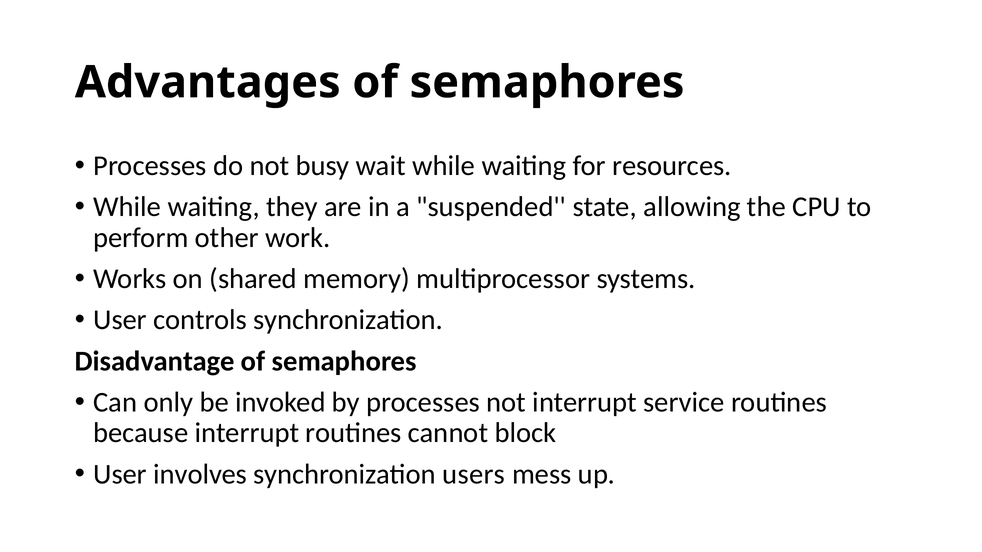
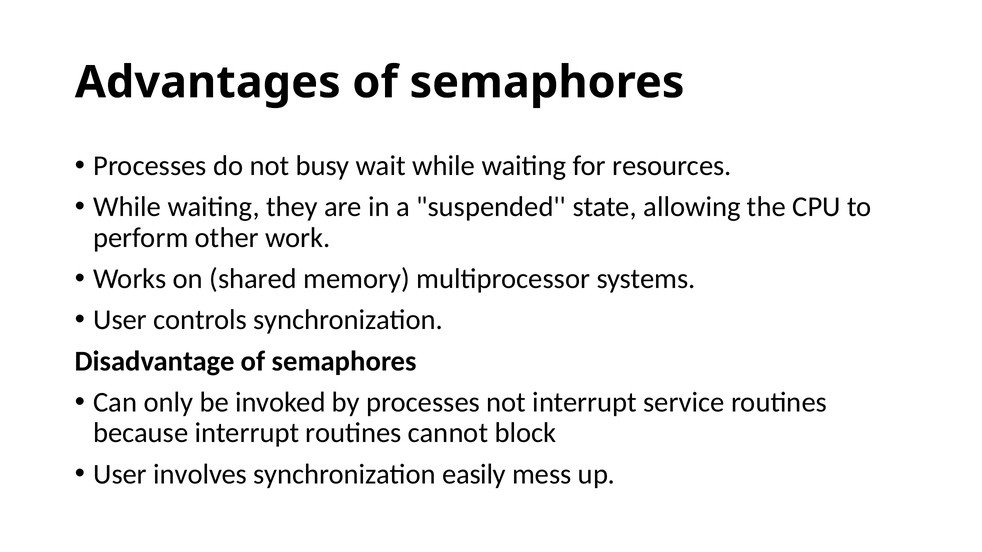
users: users -> easily
